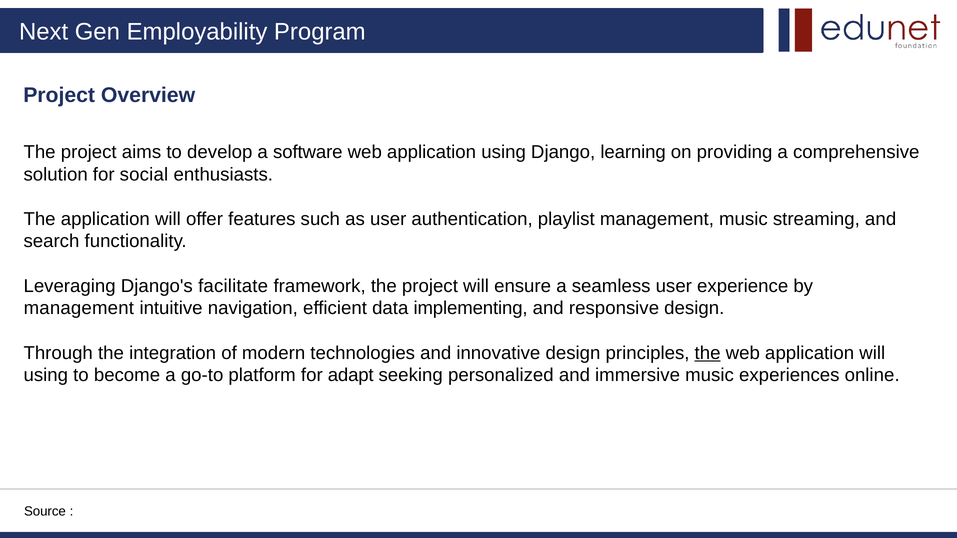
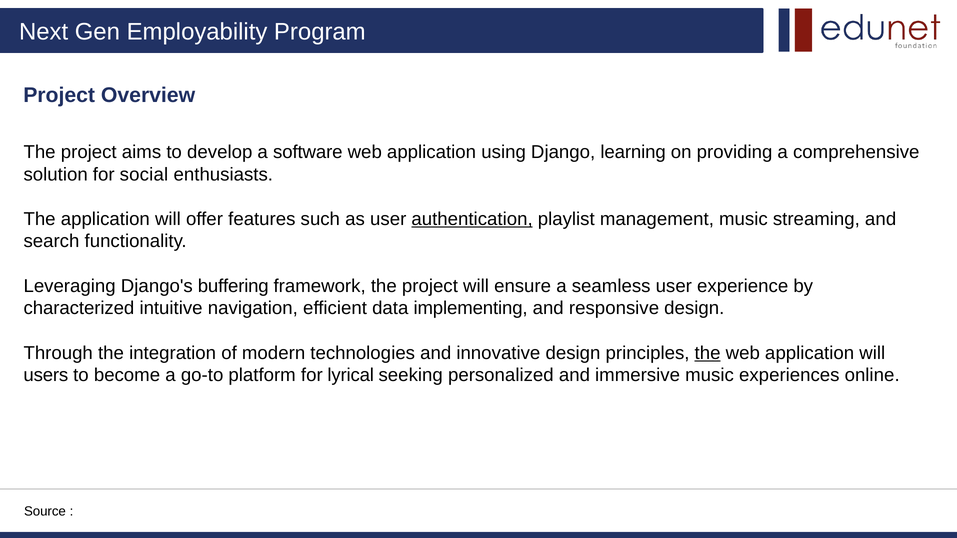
authentication underline: none -> present
facilitate: facilitate -> buffering
management at (79, 309): management -> characterized
using at (46, 376): using -> users
adapt: adapt -> lyrical
